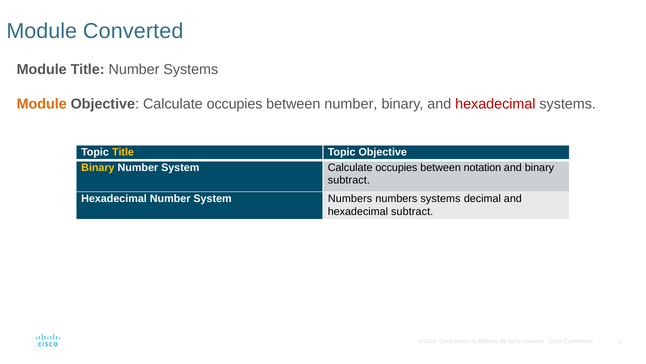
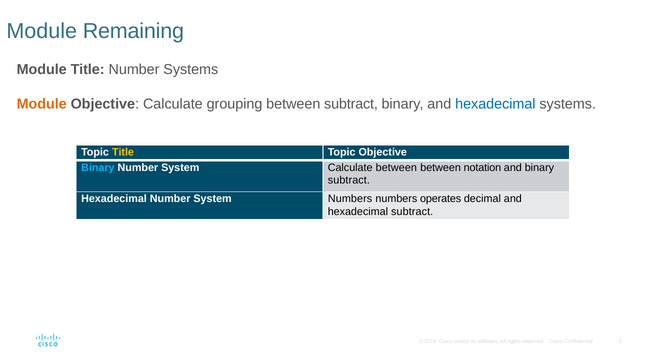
Converted: Converted -> Remaining
Objective Calculate occupies: occupies -> grouping
between number: number -> subtract
hexadecimal at (495, 104) colour: red -> blue
Binary at (98, 167) colour: yellow -> light blue
System Calculate occupies: occupies -> between
numbers systems: systems -> operates
